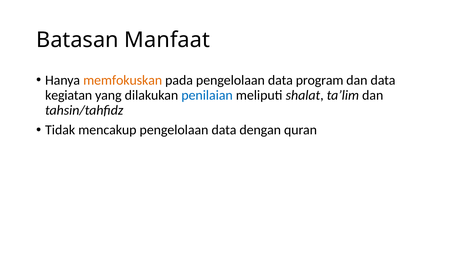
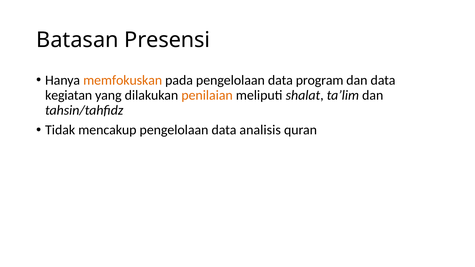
Manfaat: Manfaat -> Presensi
penilaian colour: blue -> orange
dengan: dengan -> analisis
